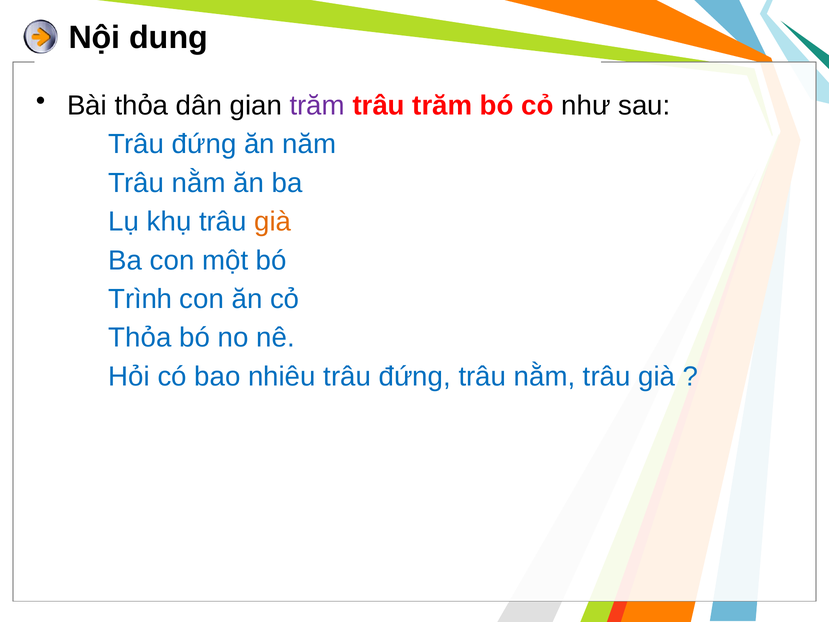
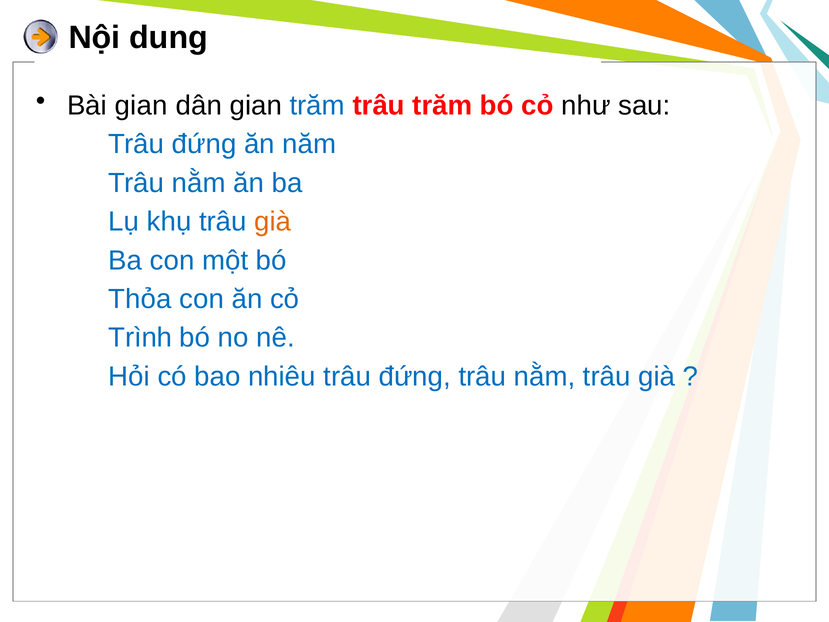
Bài thỏa: thỏa -> gian
trăm at (317, 106) colour: purple -> blue
Trình: Trình -> Thỏa
Thỏa at (140, 338): Thỏa -> Trình
